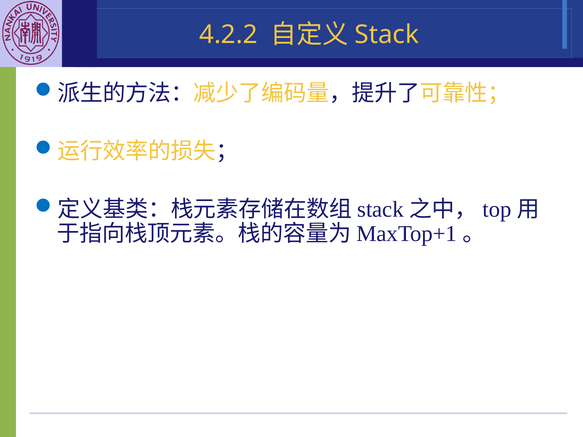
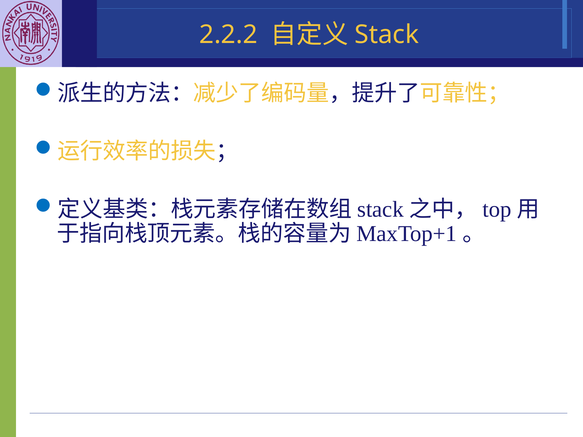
4.2.2: 4.2.2 -> 2.2.2
